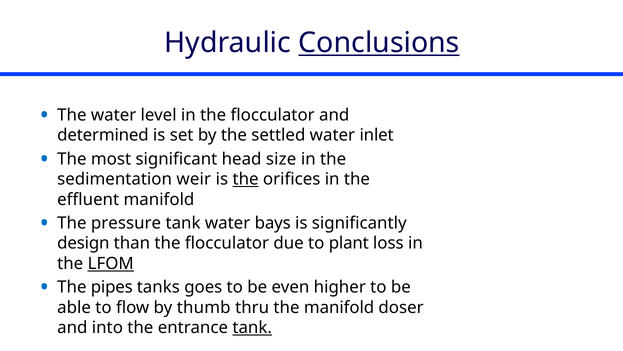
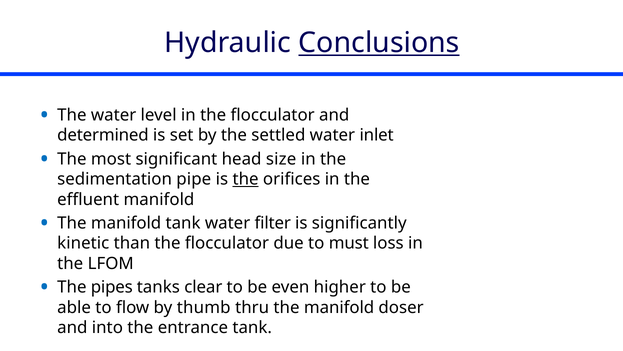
weir: weir -> pipe
pressure at (126, 223): pressure -> manifold
bays: bays -> filter
design: design -> kinetic
plant: plant -> must
LFOM underline: present -> none
goes: goes -> clear
tank at (252, 327) underline: present -> none
